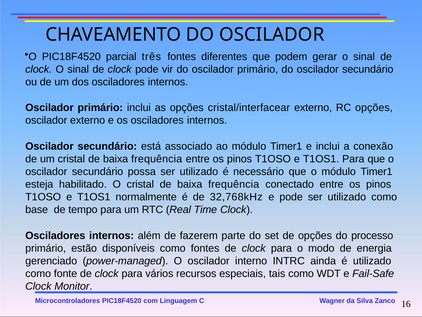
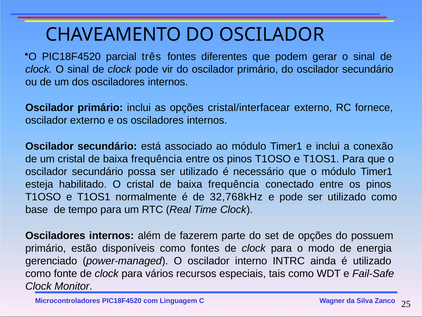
RC opções: opções -> fornece
processo: processo -> possuem
16: 16 -> 25
